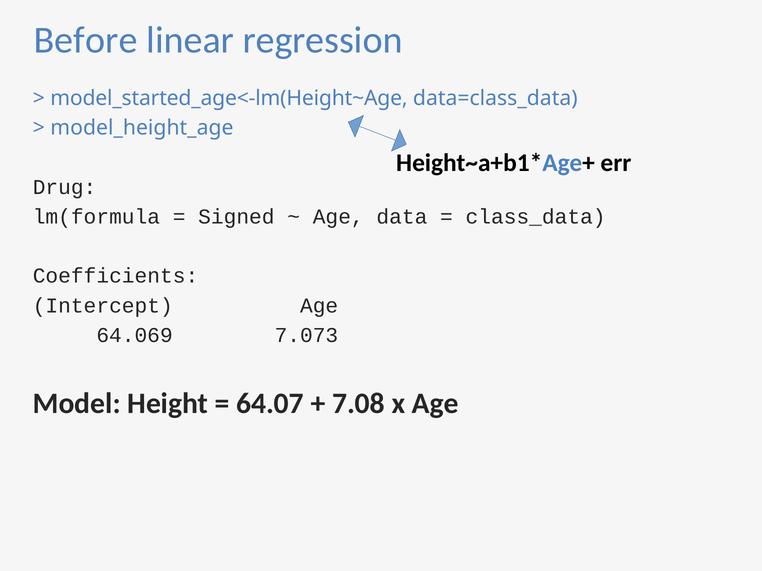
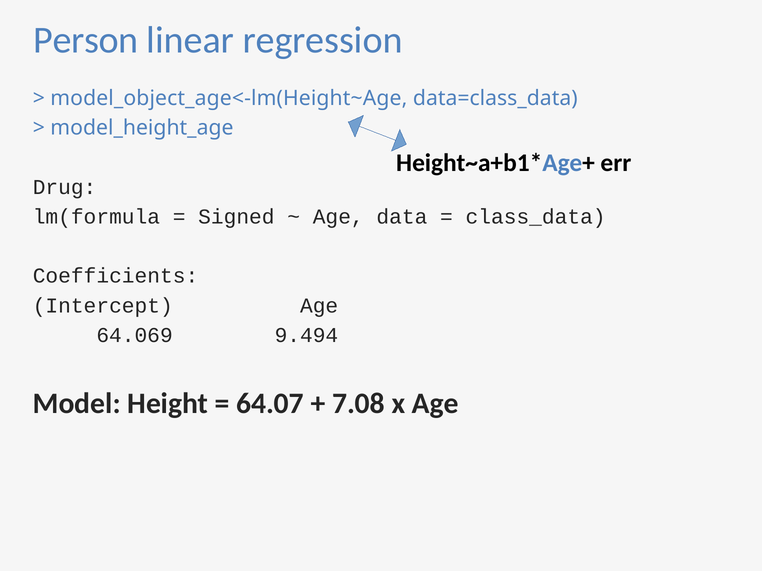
Before: Before -> Person
model_started_age<-lm(Height~Age: model_started_age<-lm(Height~Age -> model_object_age<-lm(Height~Age
7.073: 7.073 -> 9.494
